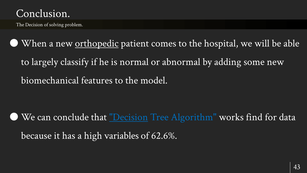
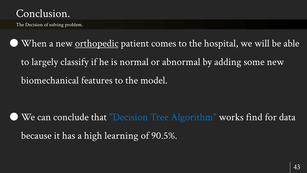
Decision at (129, 117) underline: present -> none
variables: variables -> learning
62.6%: 62.6% -> 90.5%
